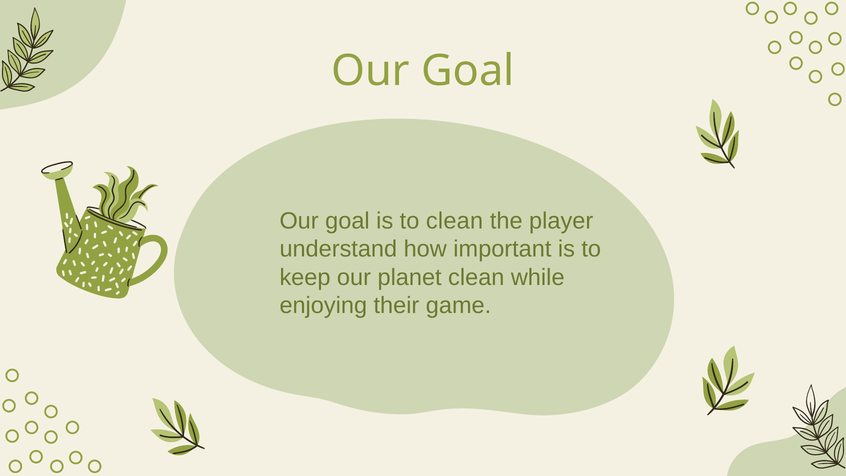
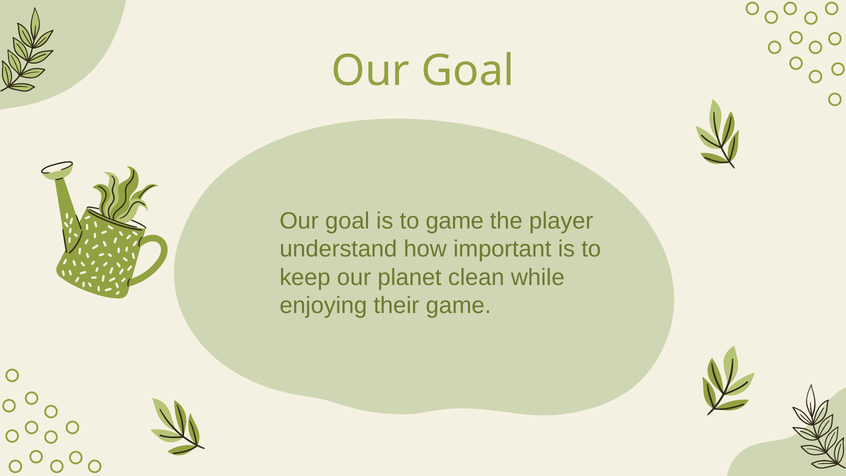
to clean: clean -> game
